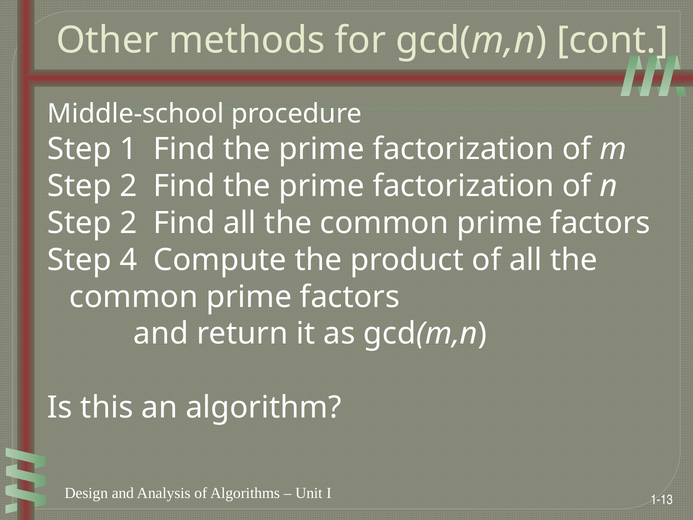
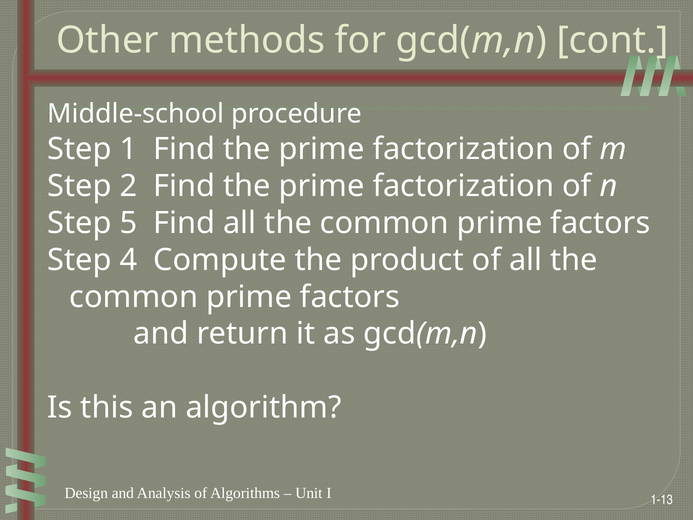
2 at (128, 223): 2 -> 5
